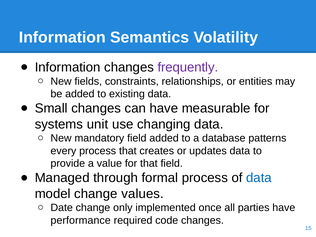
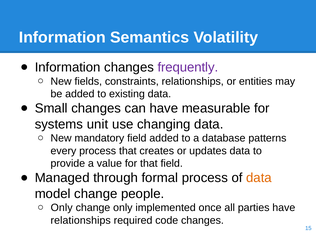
data at (259, 178) colour: blue -> orange
values: values -> people
Date at (62, 208): Date -> Only
performance at (81, 220): performance -> relationships
